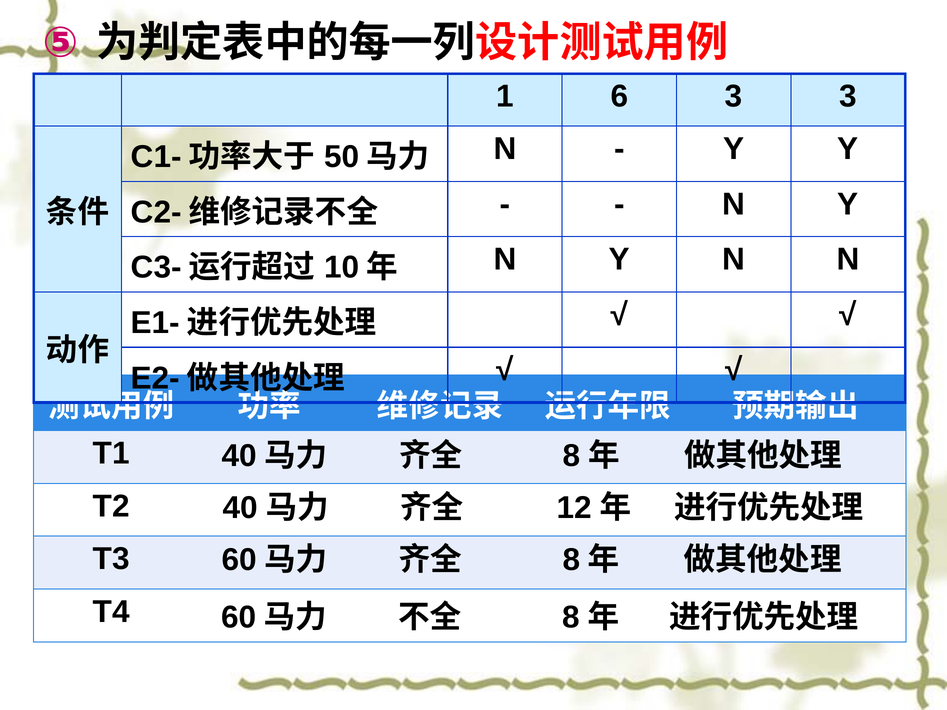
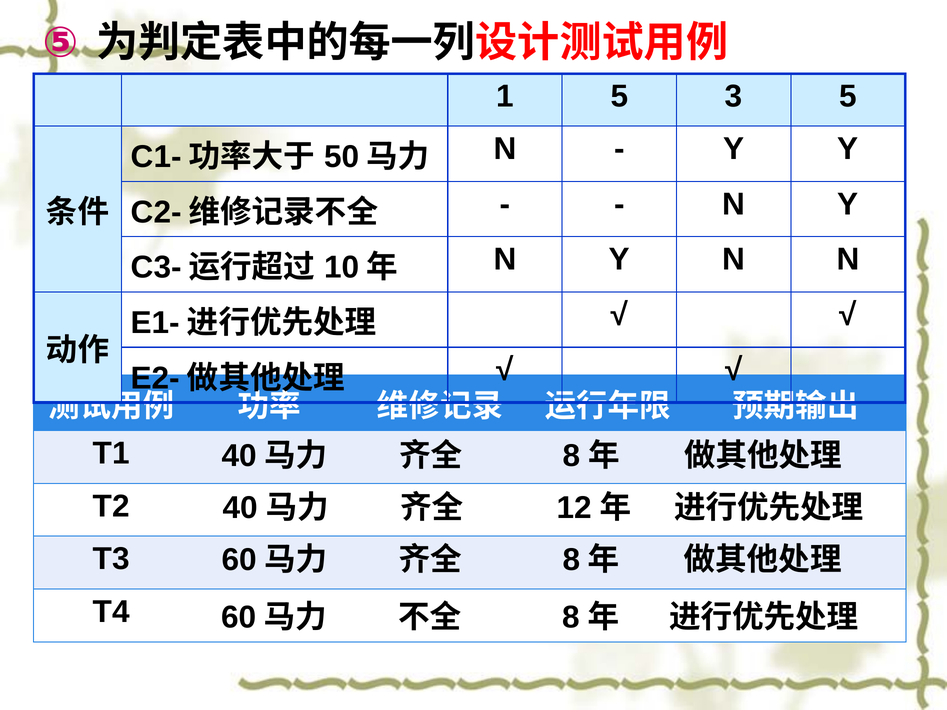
1 6: 6 -> 5
3 3: 3 -> 5
